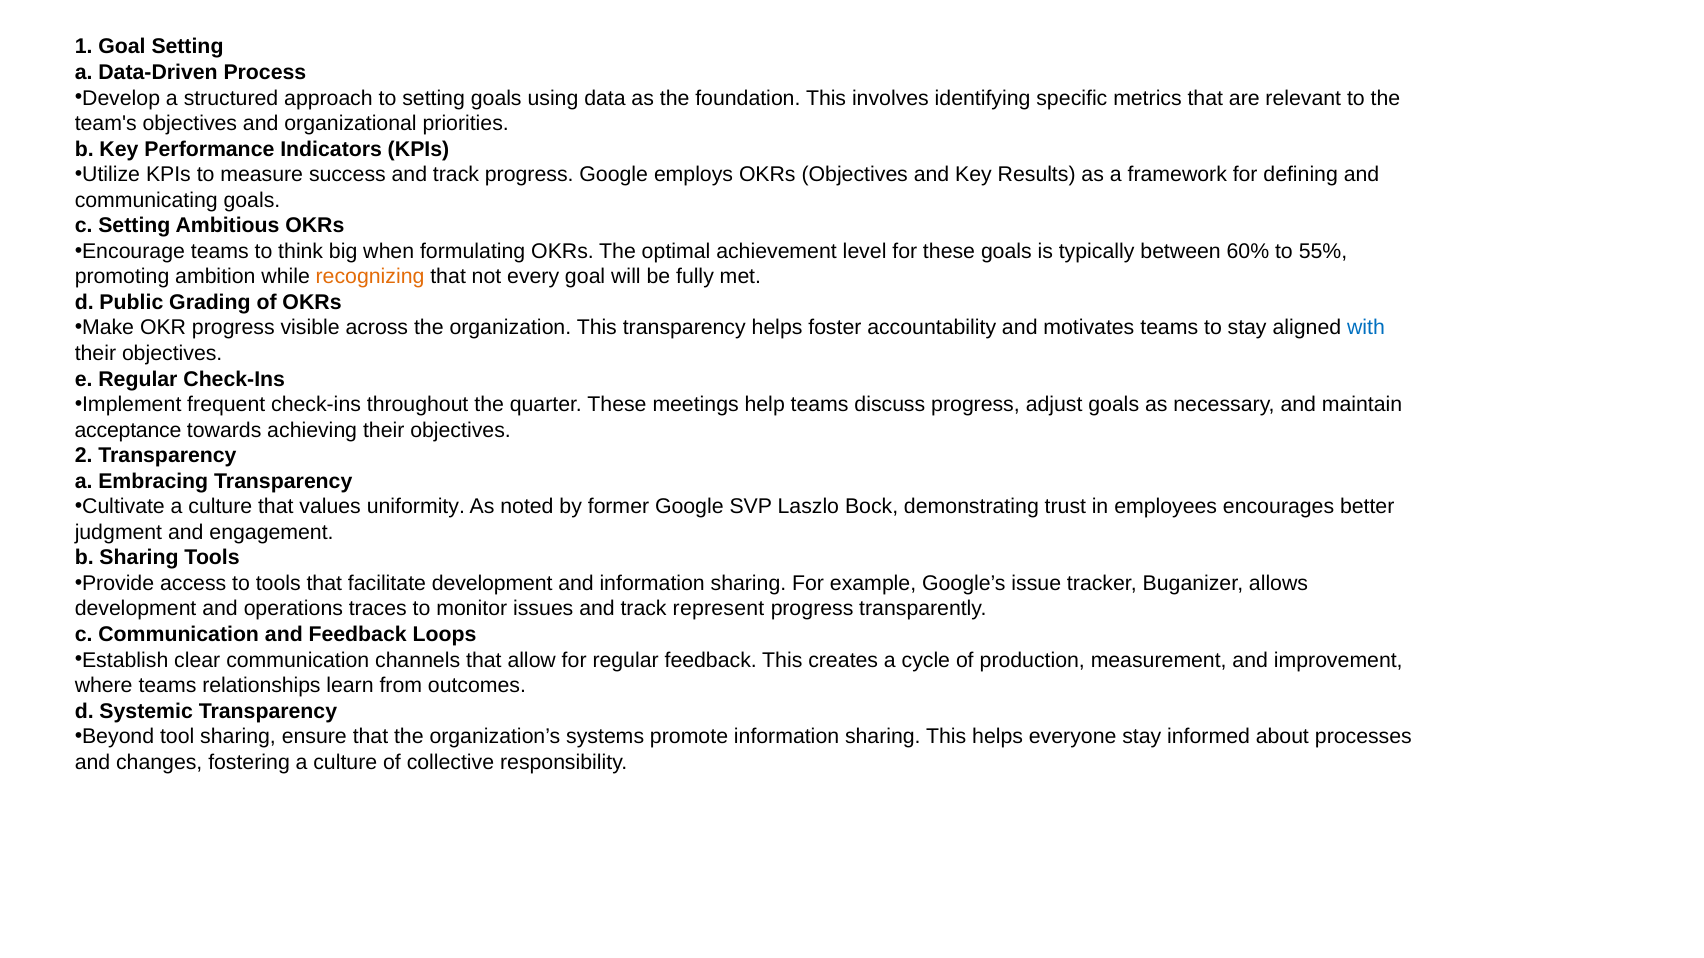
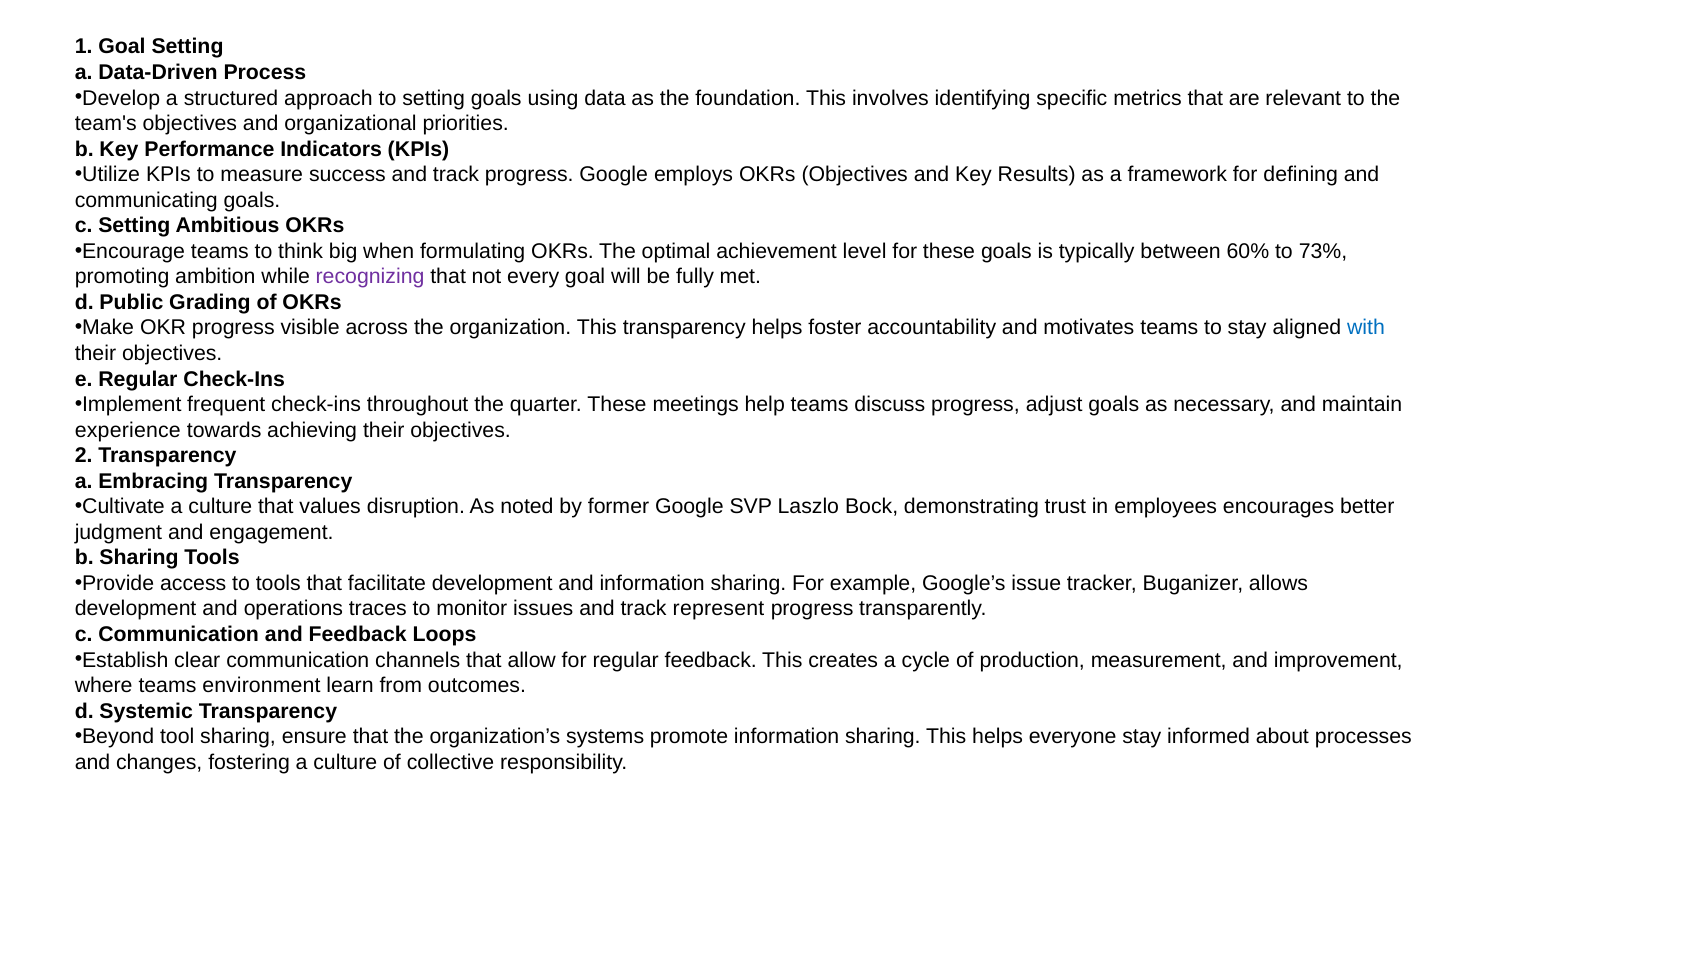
55%: 55% -> 73%
recognizing colour: orange -> purple
acceptance: acceptance -> experience
uniformity: uniformity -> disruption
relationships: relationships -> environment
